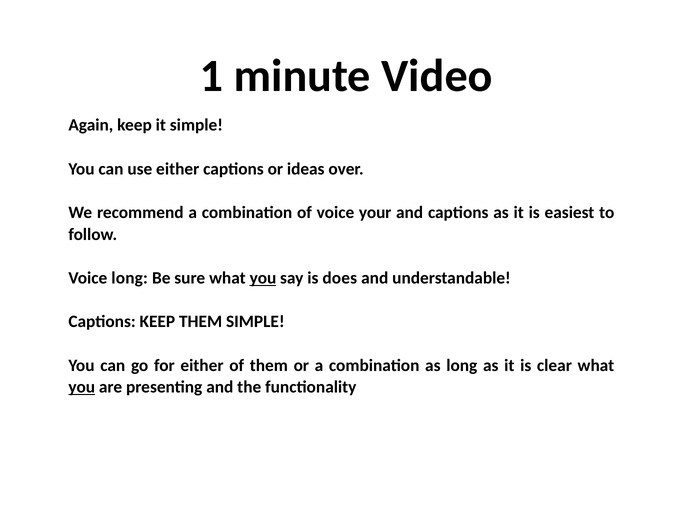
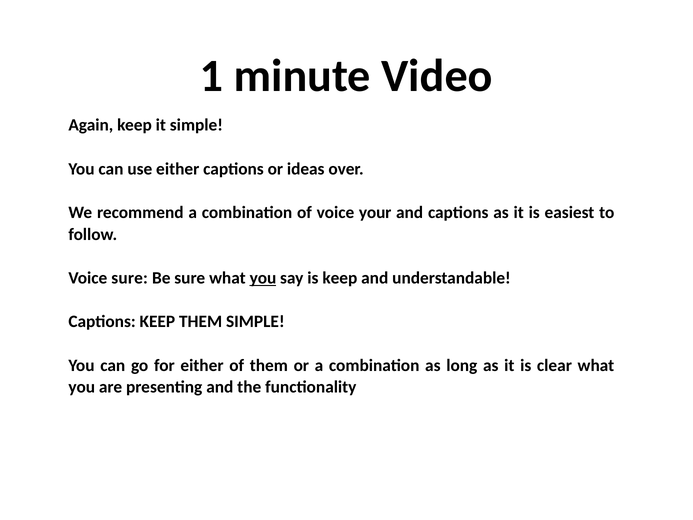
Voice long: long -> sure
is does: does -> keep
you at (82, 387) underline: present -> none
